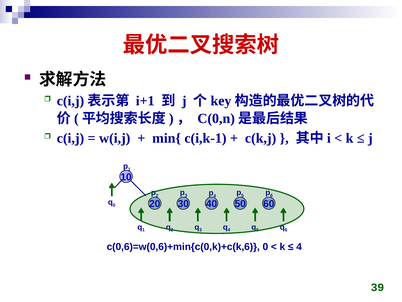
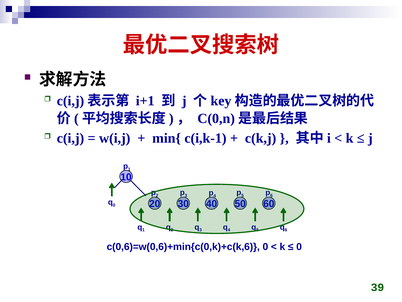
4 at (299, 247): 4 -> 0
